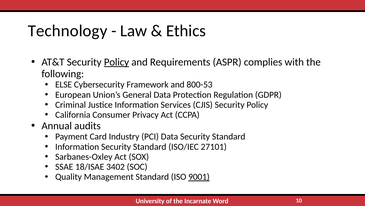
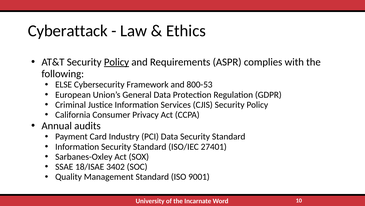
Technology: Technology -> Cyberattack
27101: 27101 -> 27401
9001 underline: present -> none
